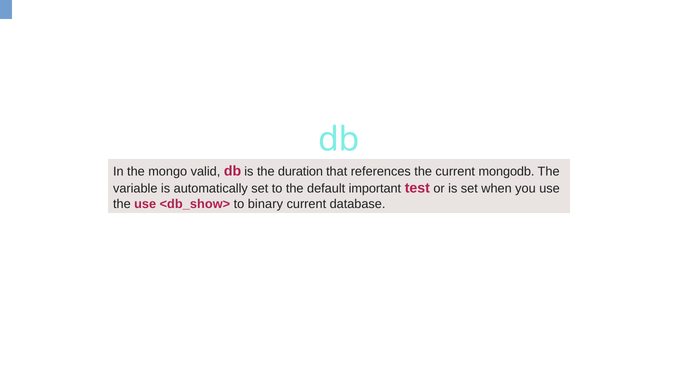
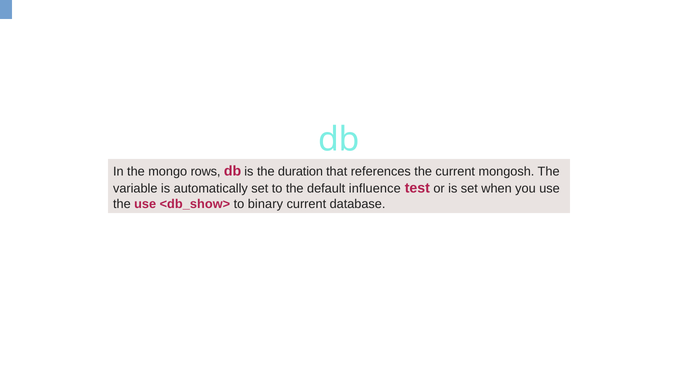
valid: valid -> rows
mongodb: mongodb -> mongosh
important: important -> influence
